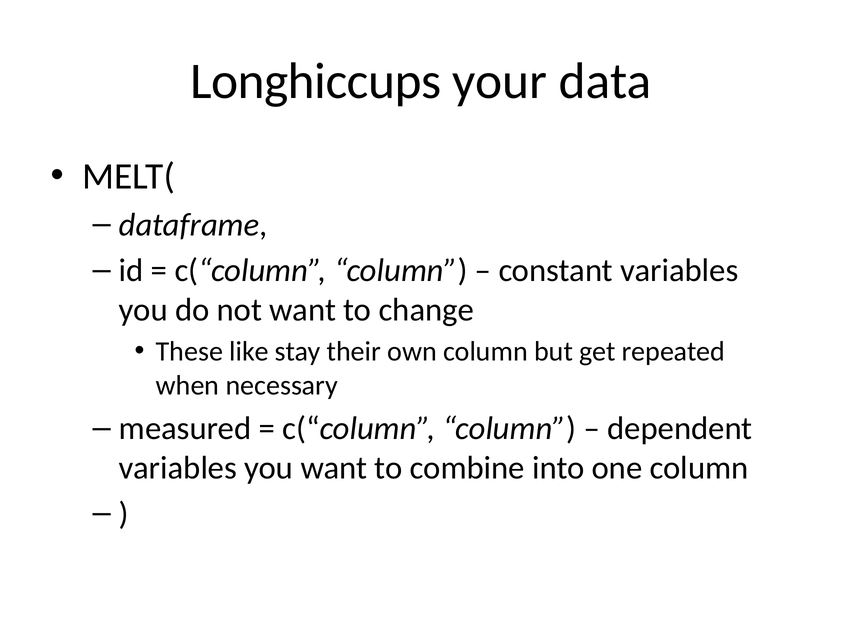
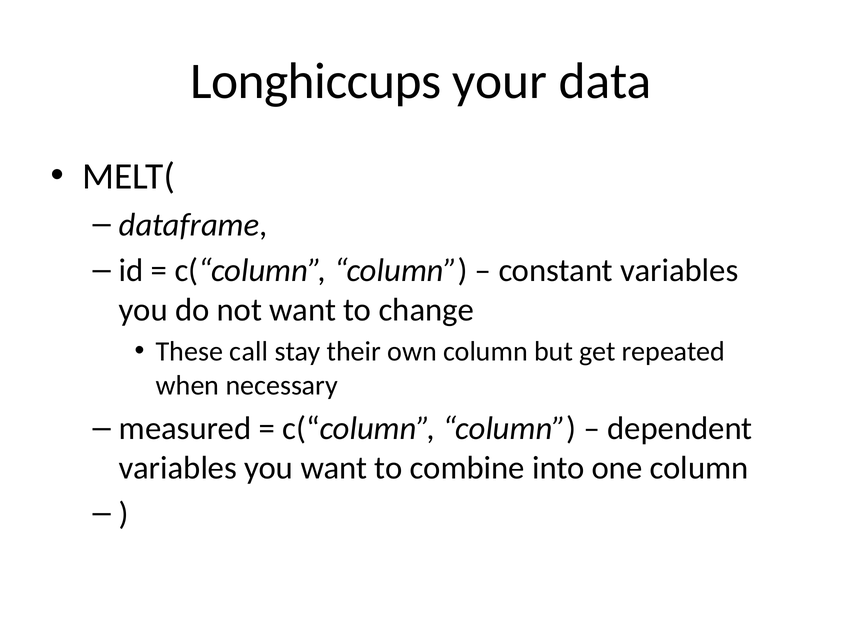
like: like -> call
